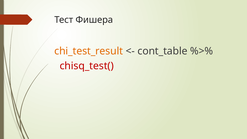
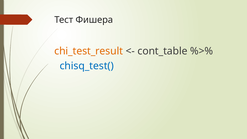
chisq_test( colour: red -> blue
